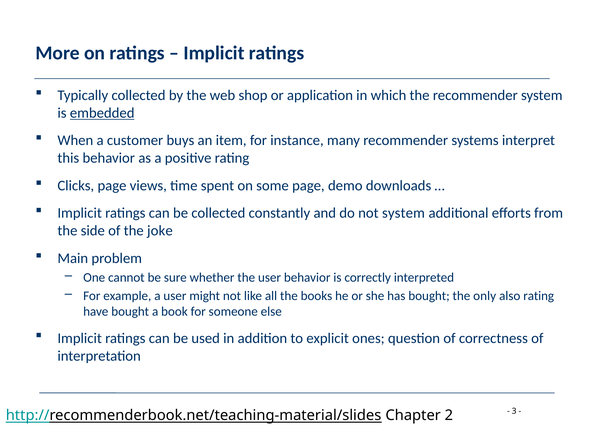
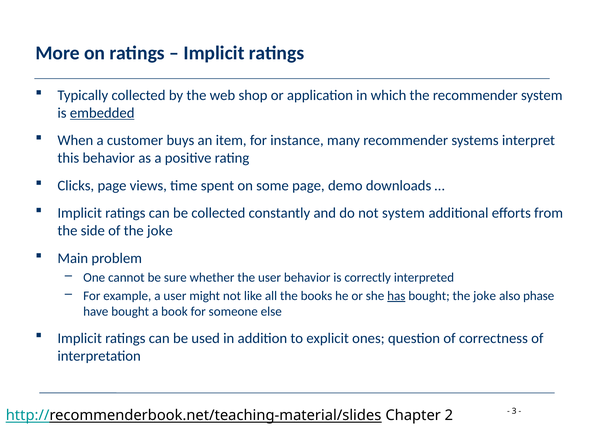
has underline: none -> present
bought the only: only -> joke
also rating: rating -> phase
